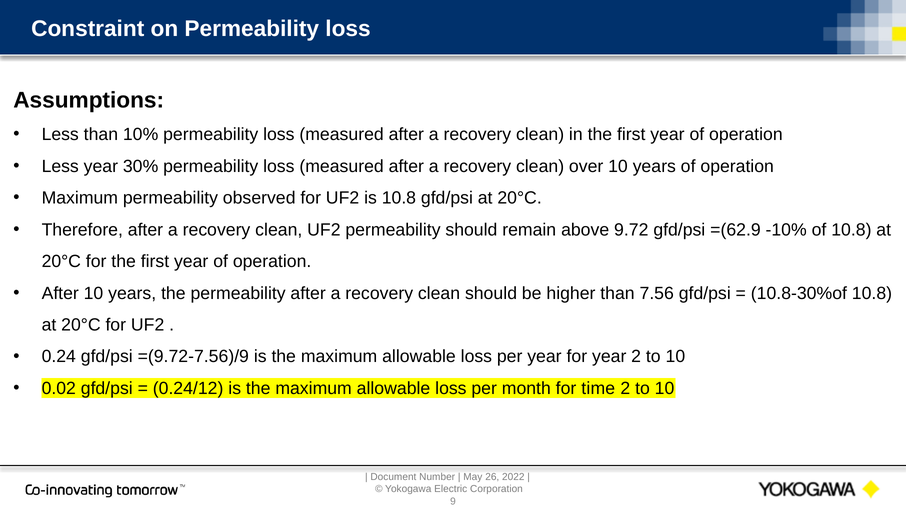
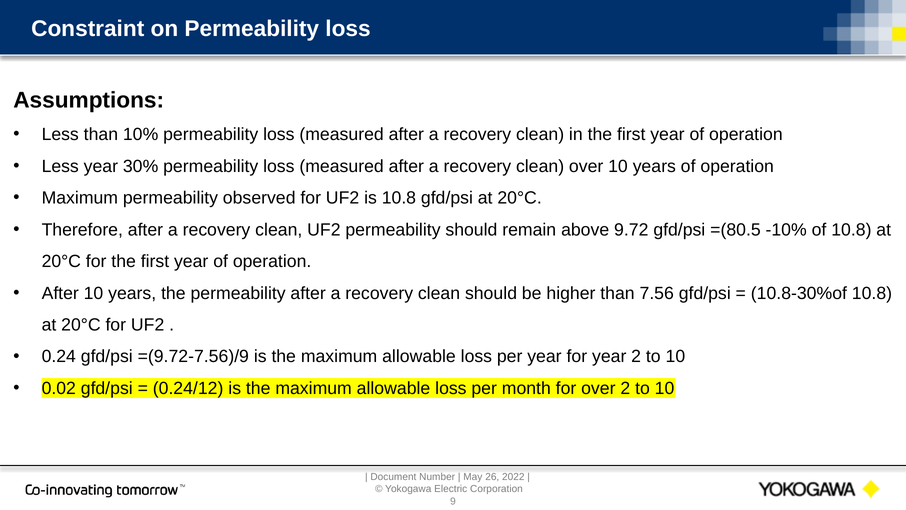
=(62.9: =(62.9 -> =(80.5
for time: time -> over
